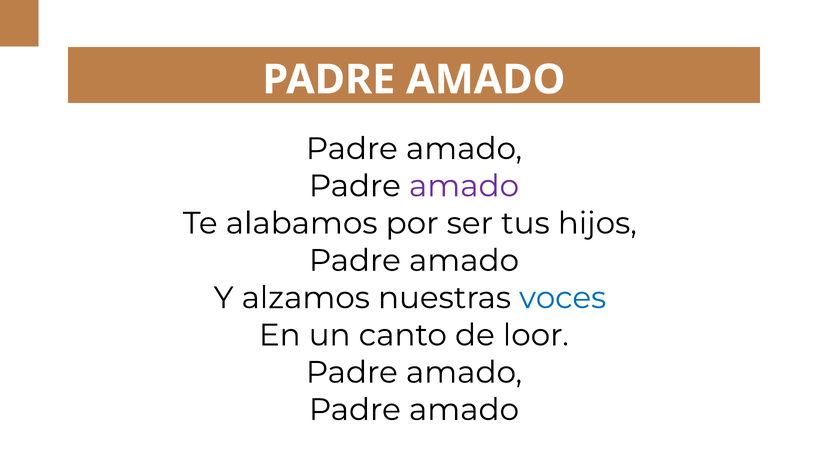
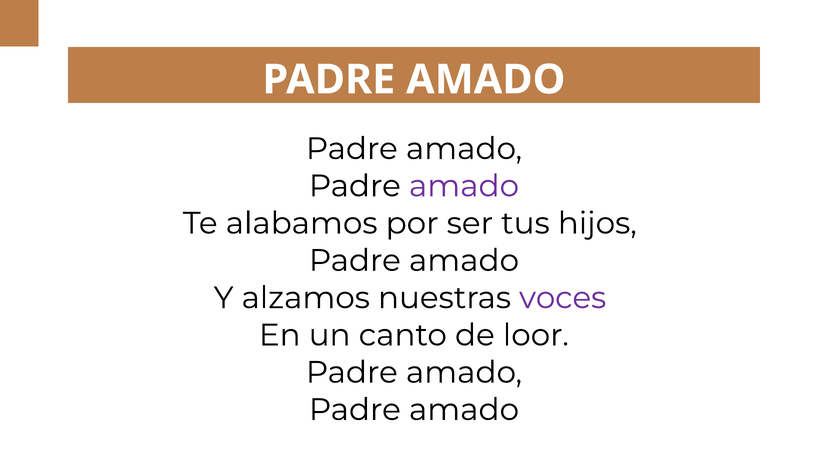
voces colour: blue -> purple
